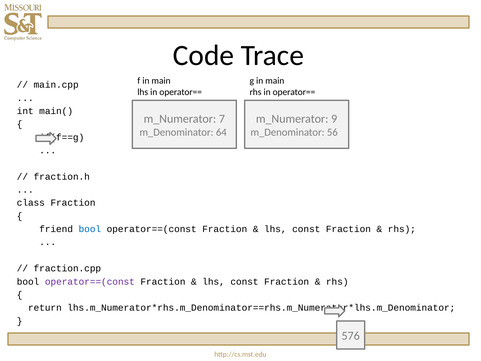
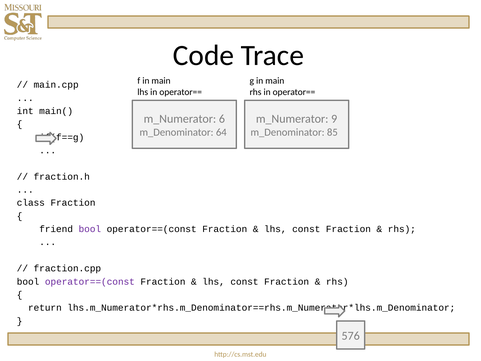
7: 7 -> 6
56: 56 -> 85
bool at (90, 229) colour: blue -> purple
